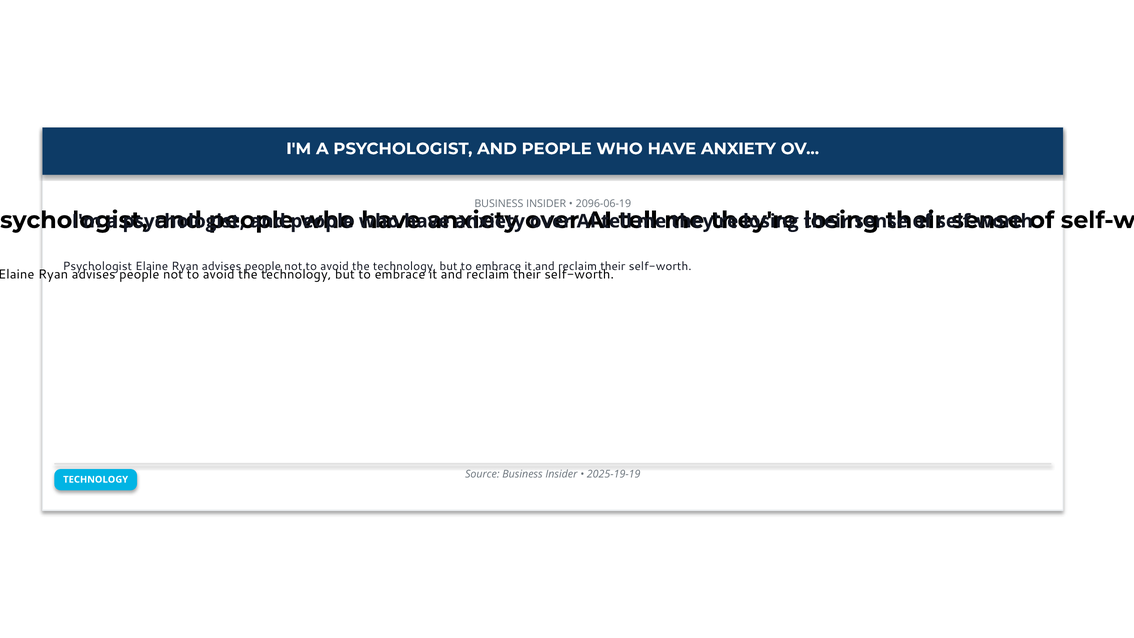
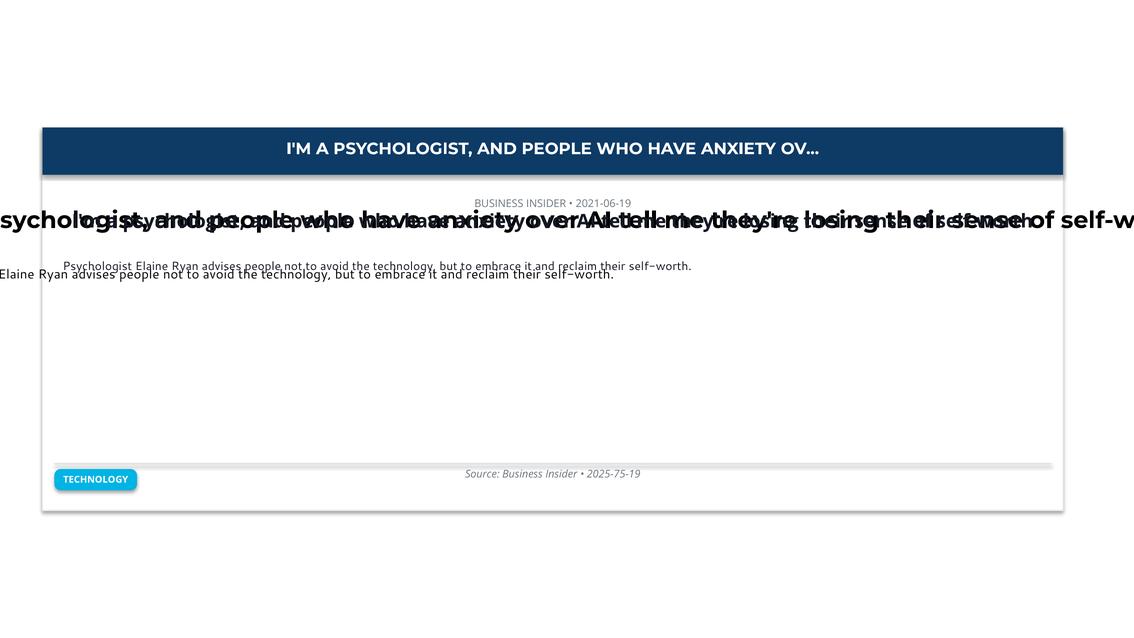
2096-06-19: 2096-06-19 -> 2021-06-19
2025-19-19: 2025-19-19 -> 2025-75-19
